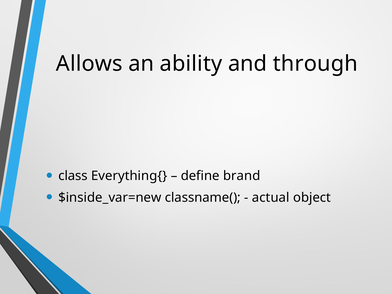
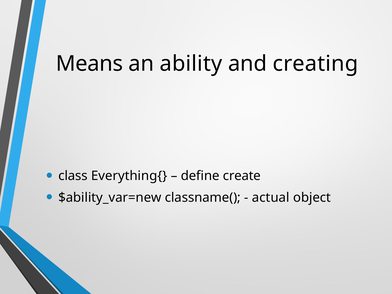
Allows: Allows -> Means
through: through -> creating
brand: brand -> create
$inside_var=new: $inside_var=new -> $ability_var=new
